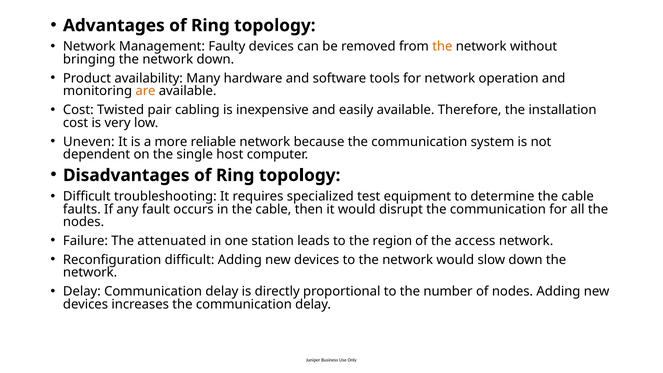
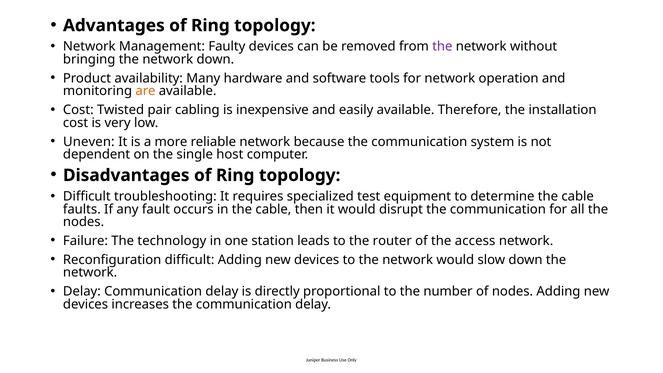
the at (442, 47) colour: orange -> purple
attenuated: attenuated -> technology
region: region -> router
